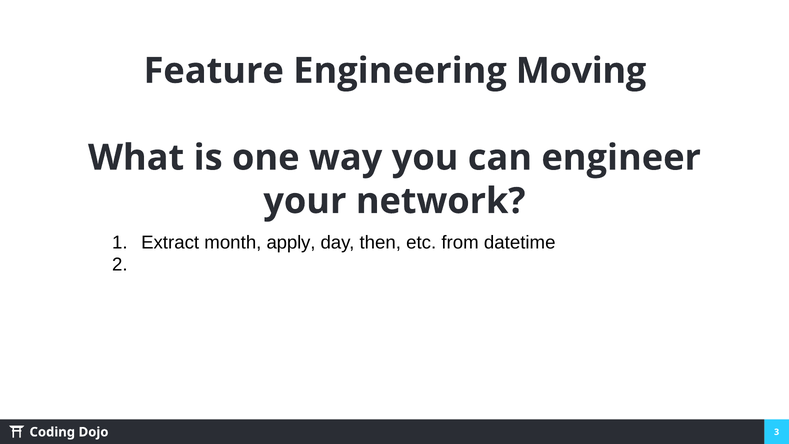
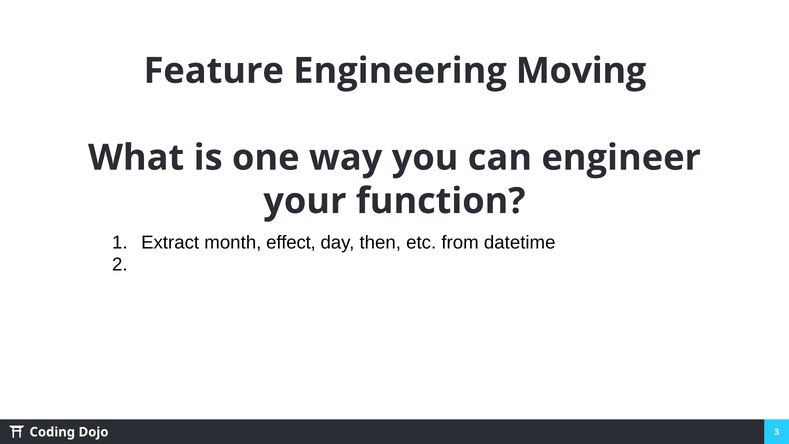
network: network -> function
apply: apply -> effect
